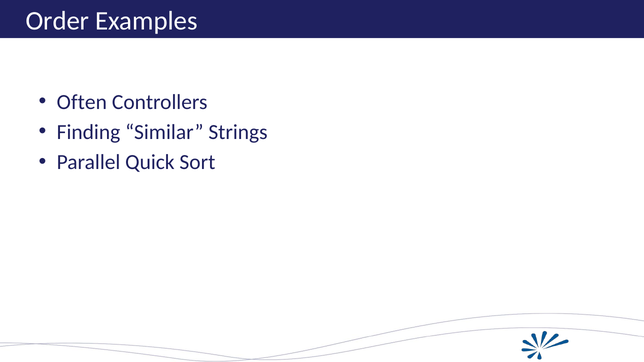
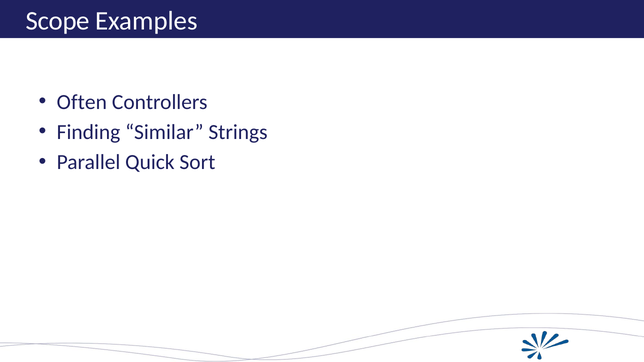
Order: Order -> Scope
